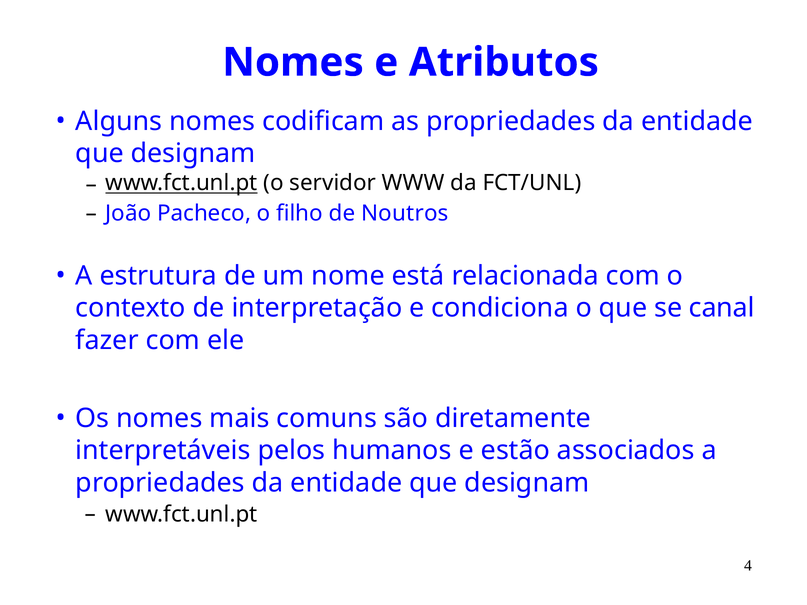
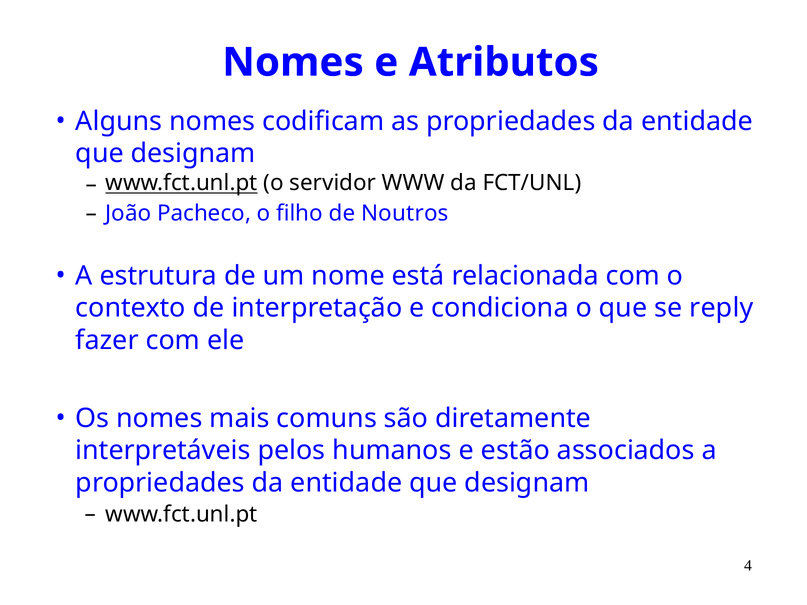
canal: canal -> reply
